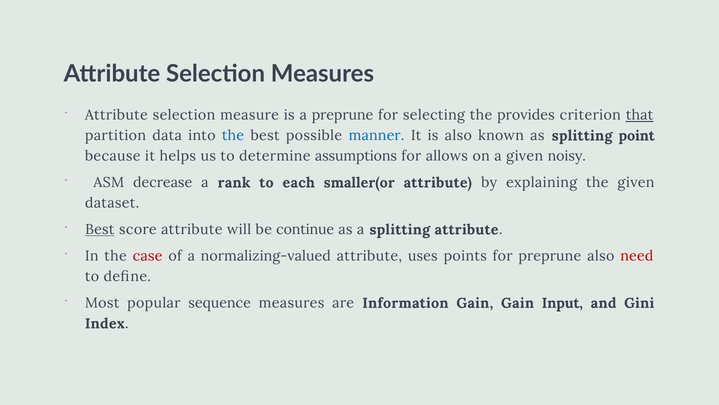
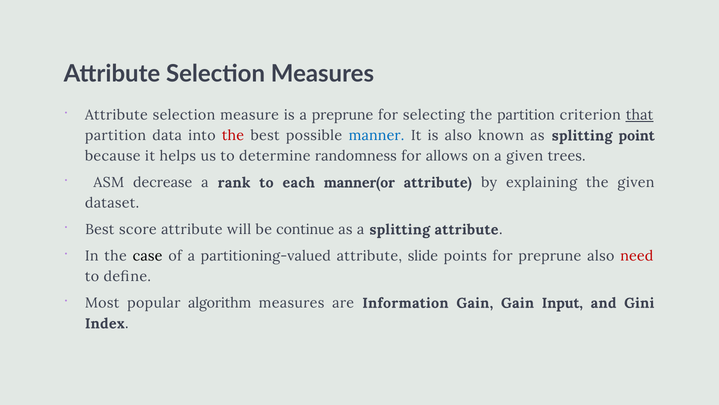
the provides: provides -> partition
the at (233, 136) colour: blue -> red
assumptions: assumptions -> randomness
noisy: noisy -> trees
smaller(or: smaller(or -> manner(or
Best at (100, 229) underline: present -> none
case colour: red -> black
normalizing-valued: normalizing-valued -> partitioning-valued
uses: uses -> slide
sequence: sequence -> algorithm
